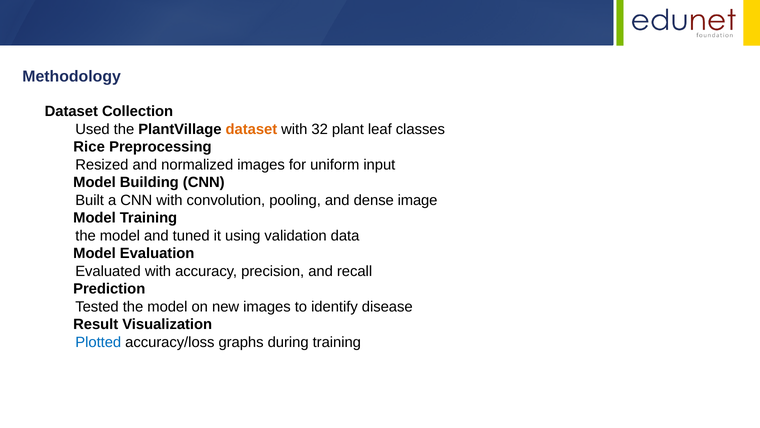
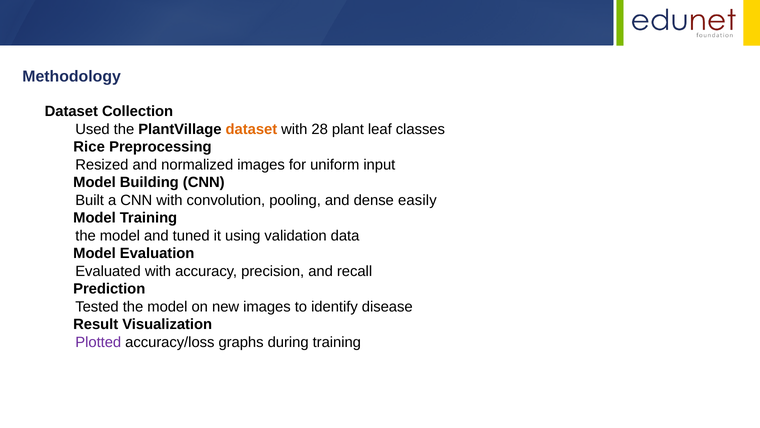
32: 32 -> 28
image: image -> easily
Plotted colour: blue -> purple
